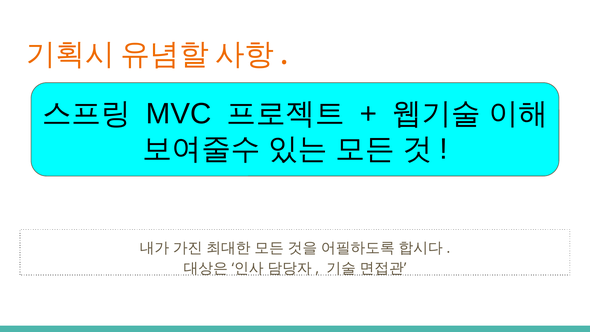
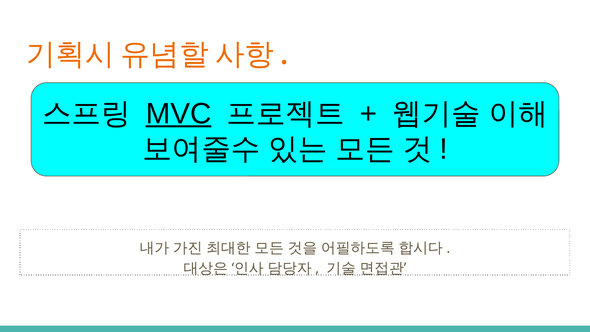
MVC underline: none -> present
